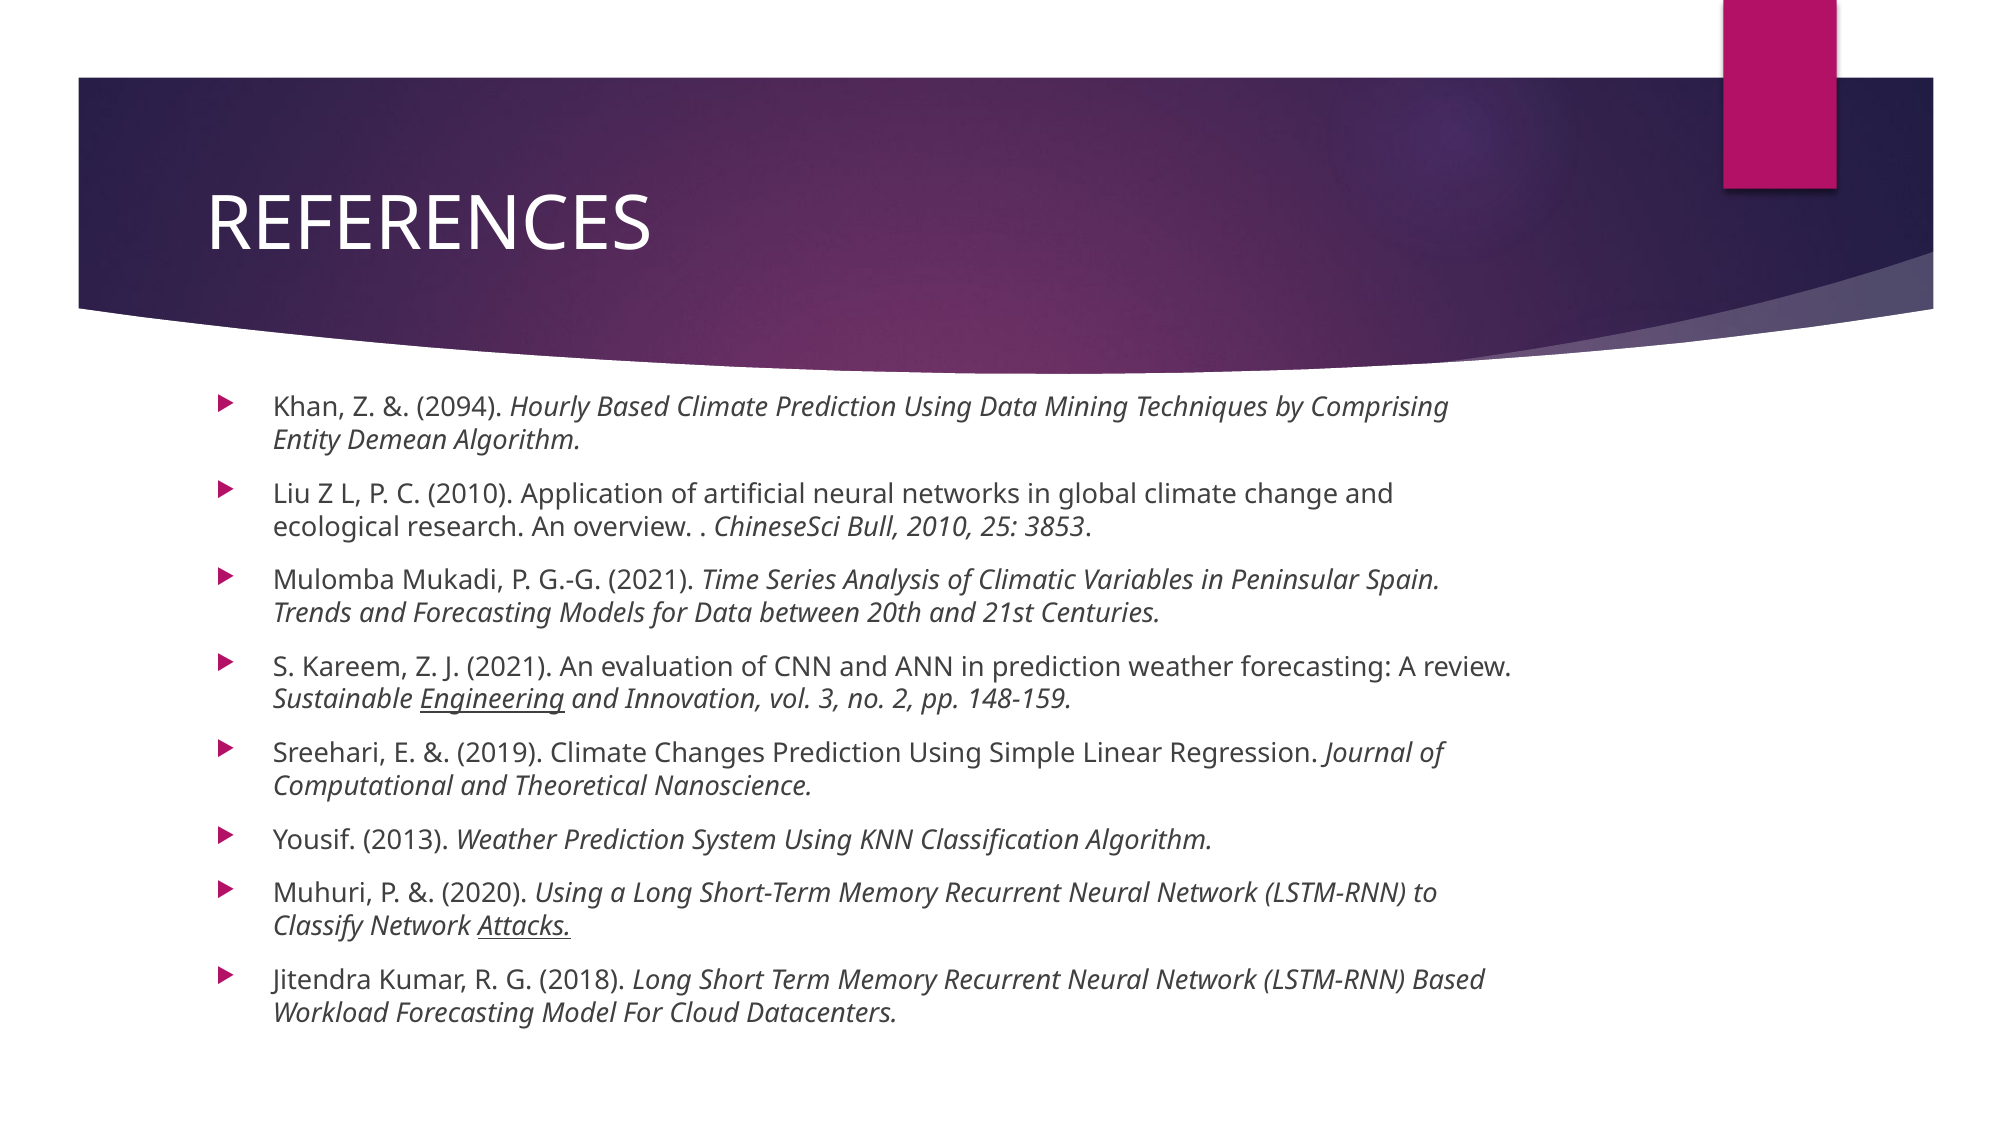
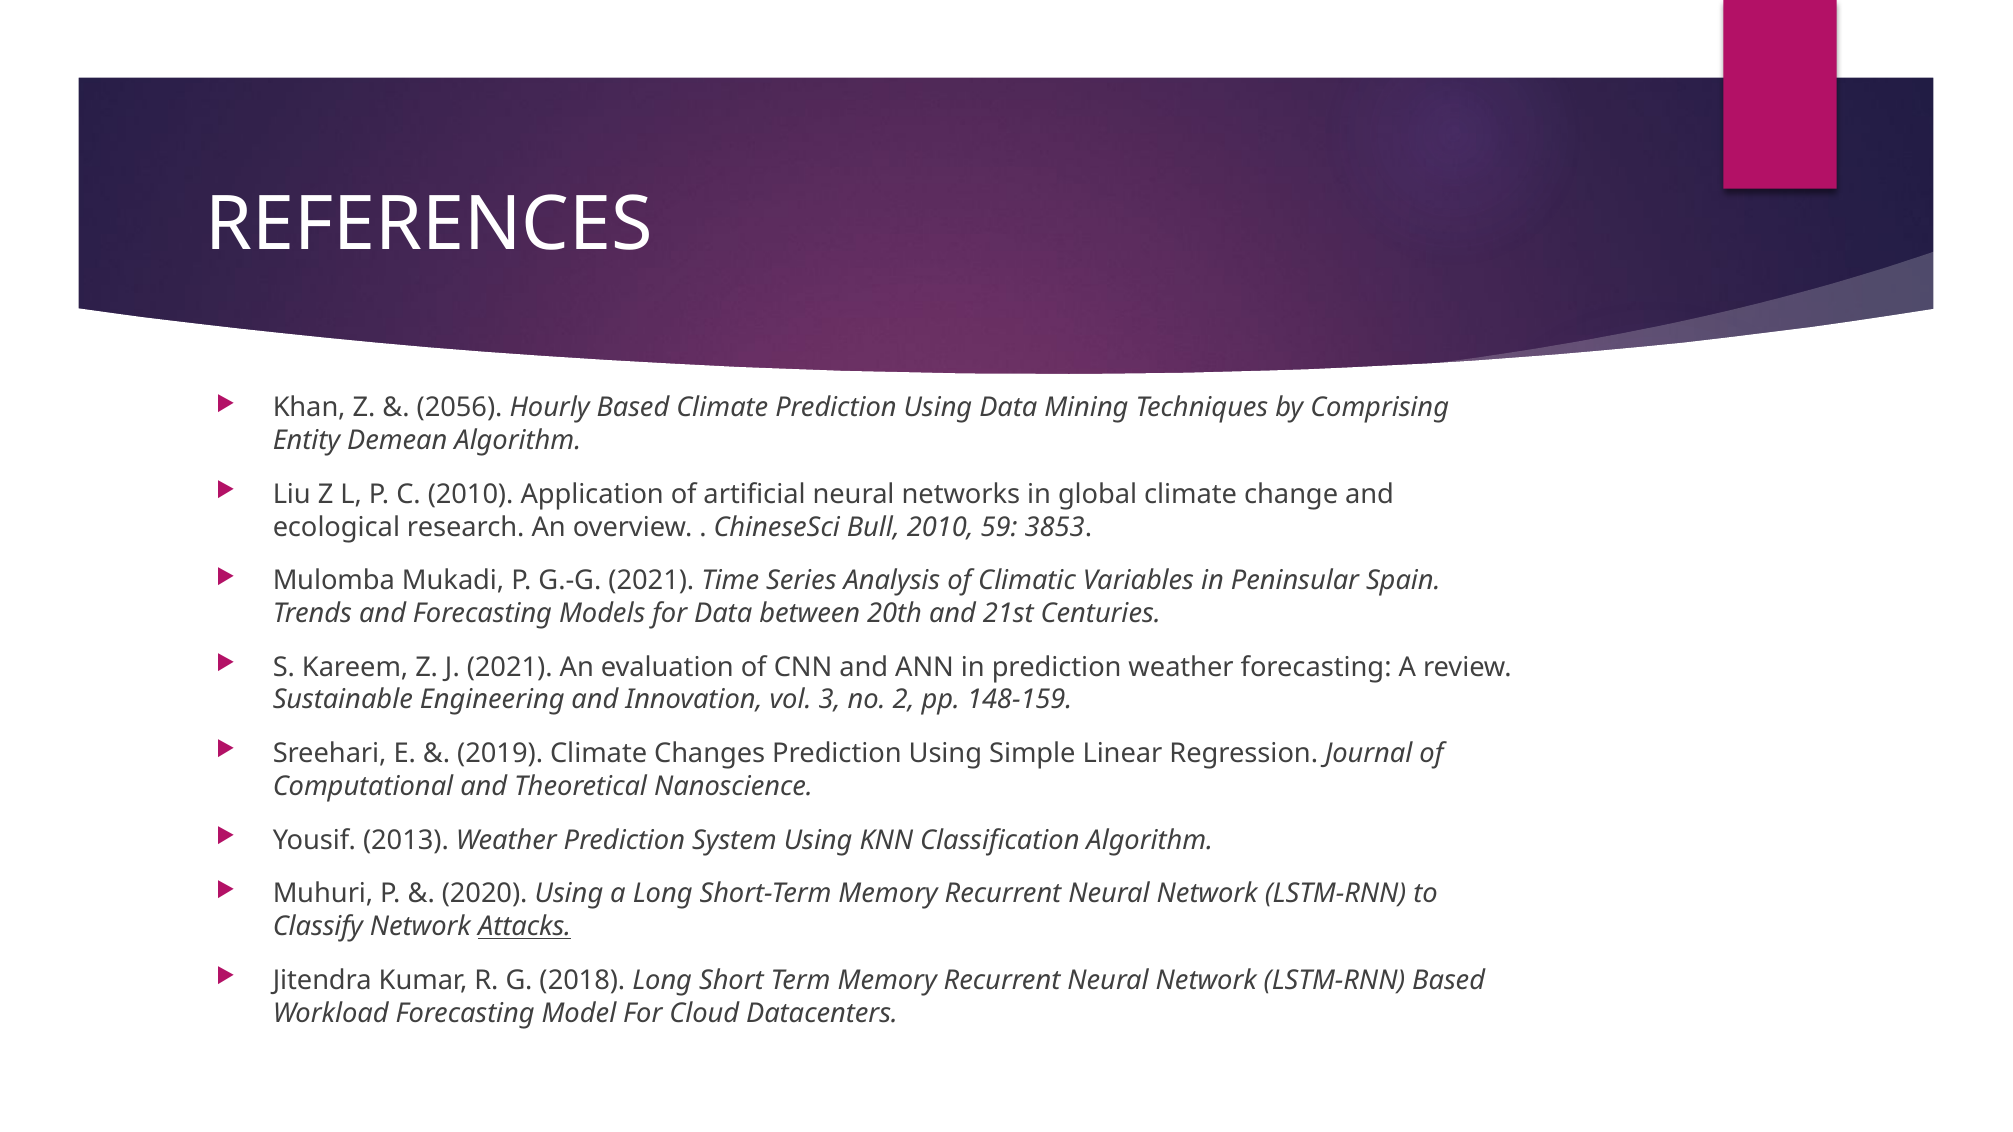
2094: 2094 -> 2056
25: 25 -> 59
Engineering underline: present -> none
